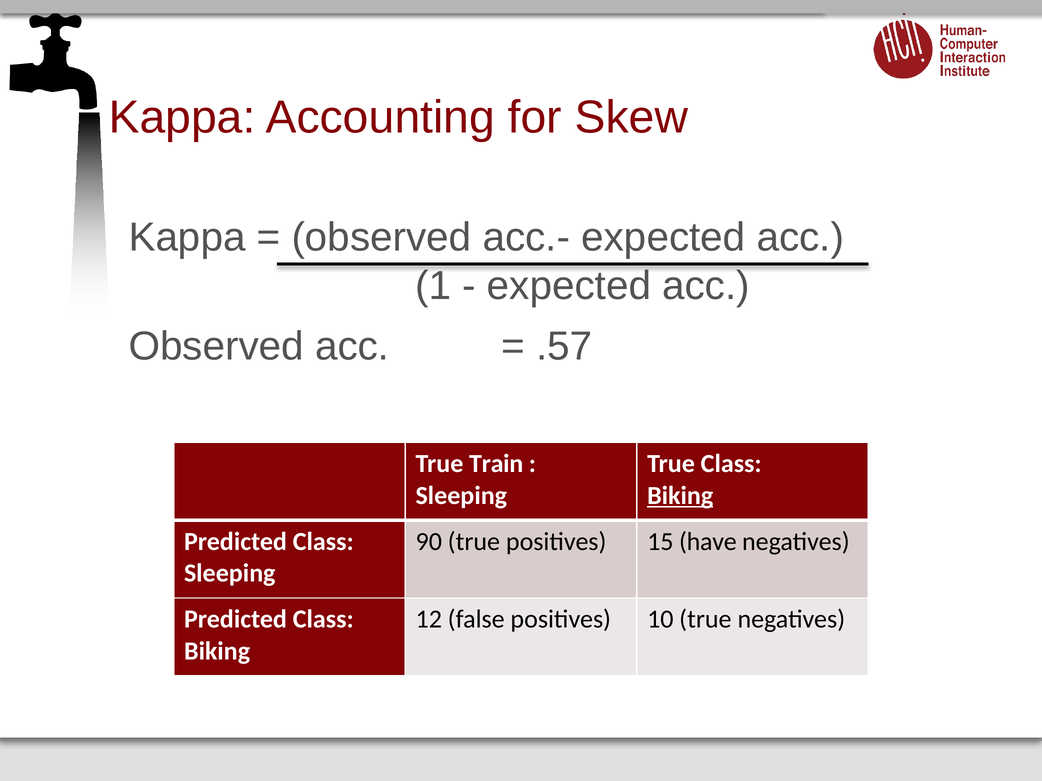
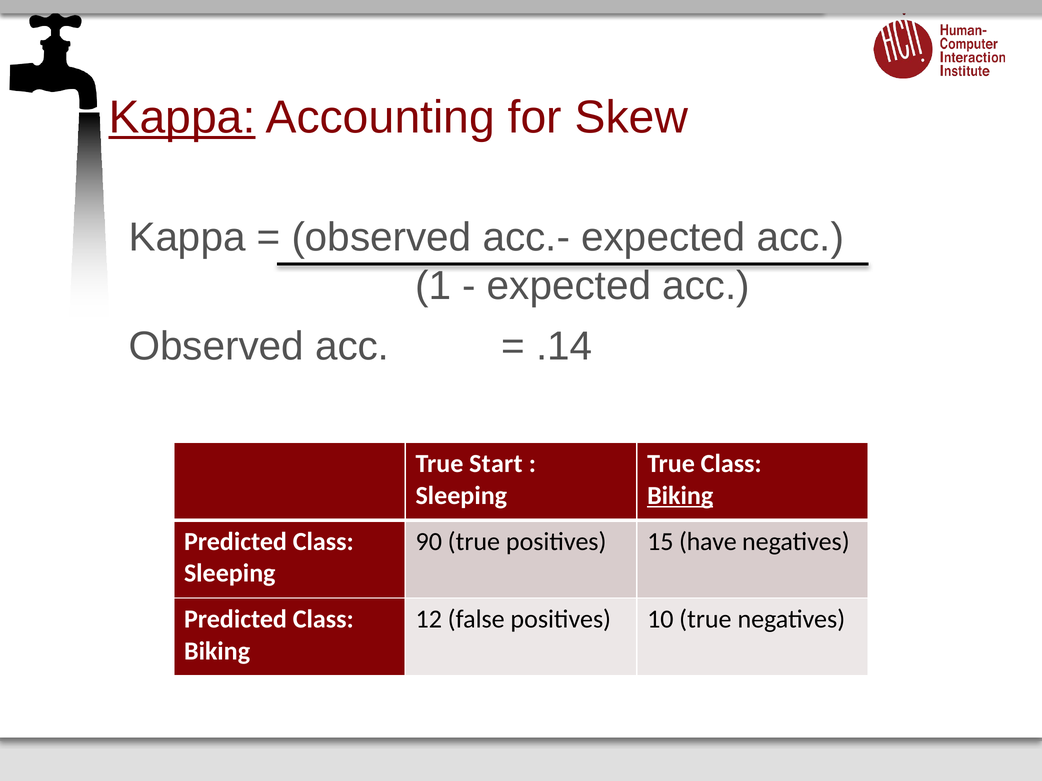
Kappa at (182, 118) underline: none -> present
.57: .57 -> .14
Train: Train -> Start
